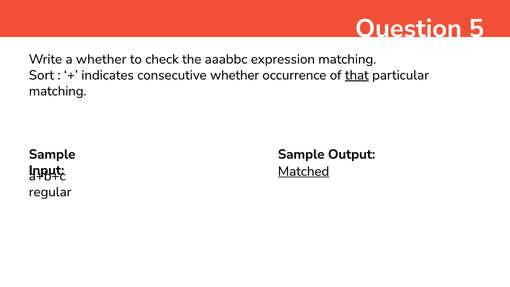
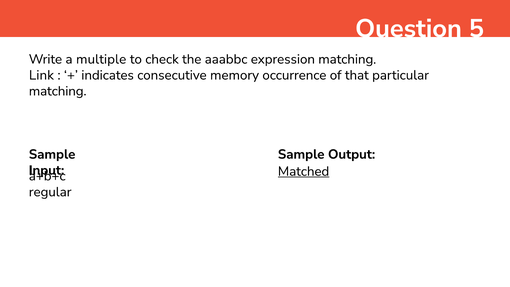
a whether: whether -> multiple
Sort: Sort -> Link
consecutive whether: whether -> memory
that underline: present -> none
